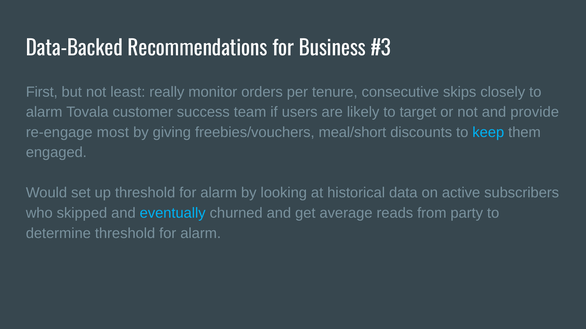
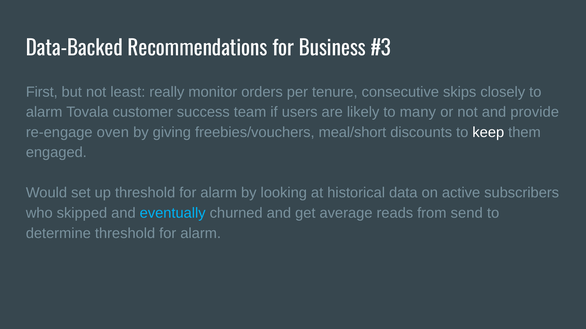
target: target -> many
most: most -> oven
keep colour: light blue -> white
party: party -> send
